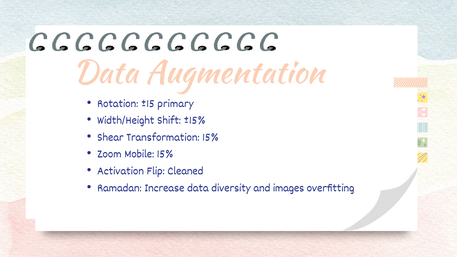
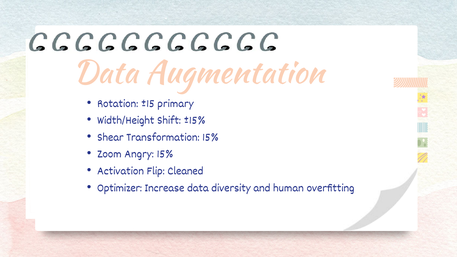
Mobile: Mobile -> Angry
Ramadan: Ramadan -> Optimizer
images: images -> human
